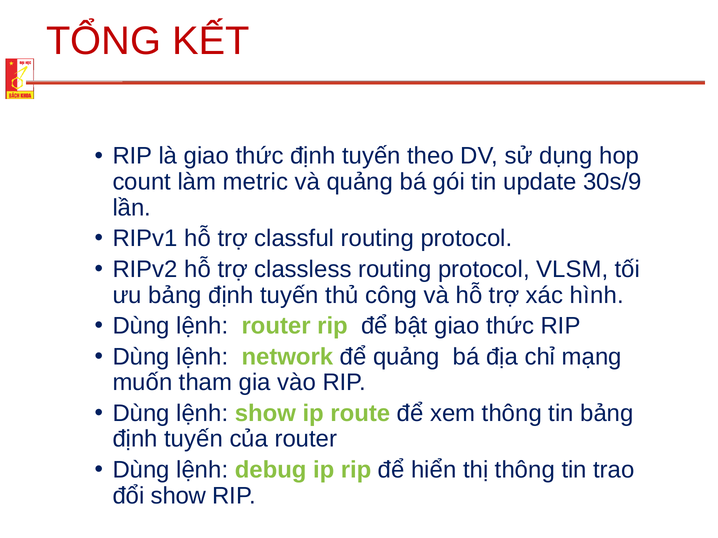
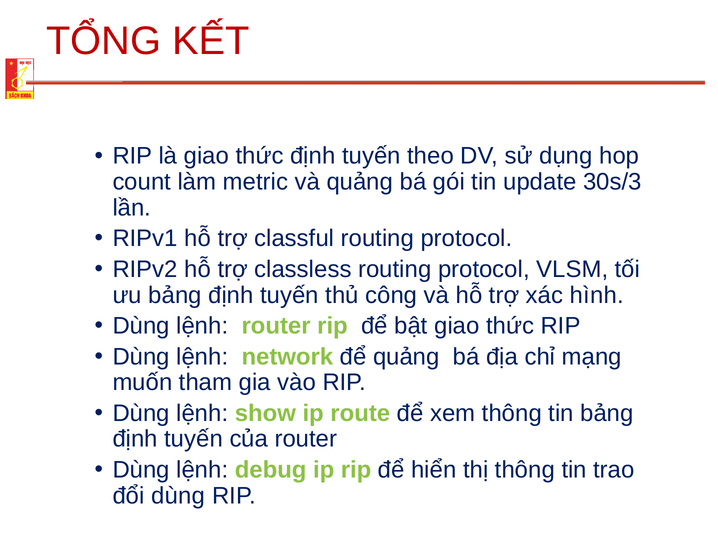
30s/9: 30s/9 -> 30s/3
đổi show: show -> dùng
